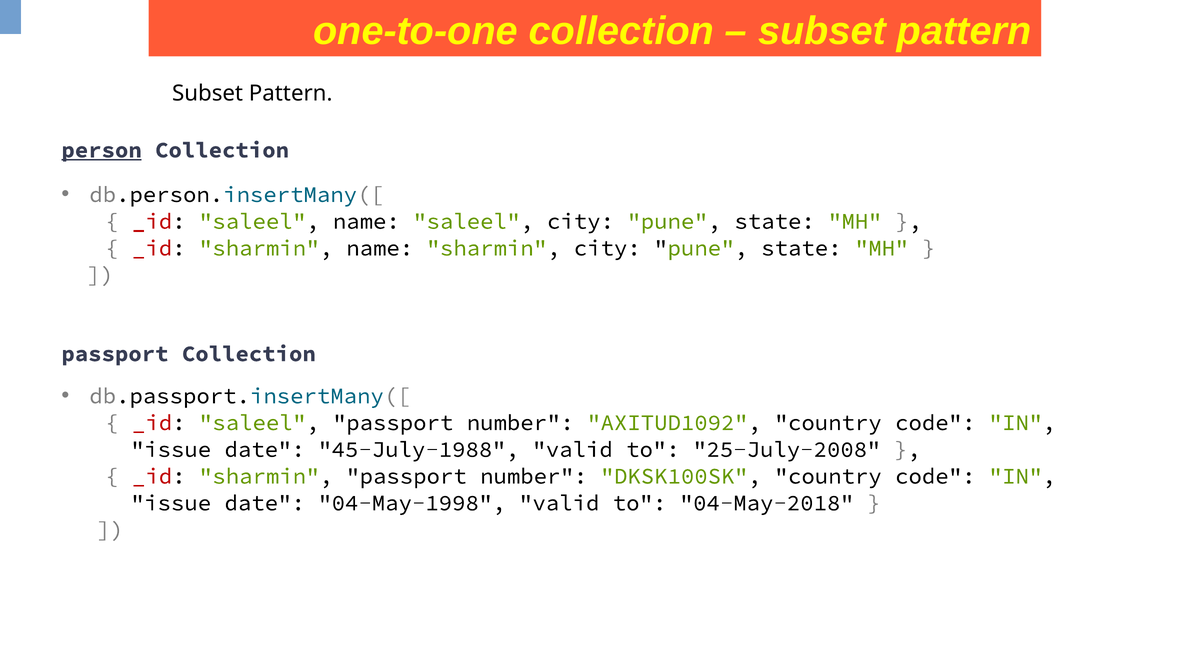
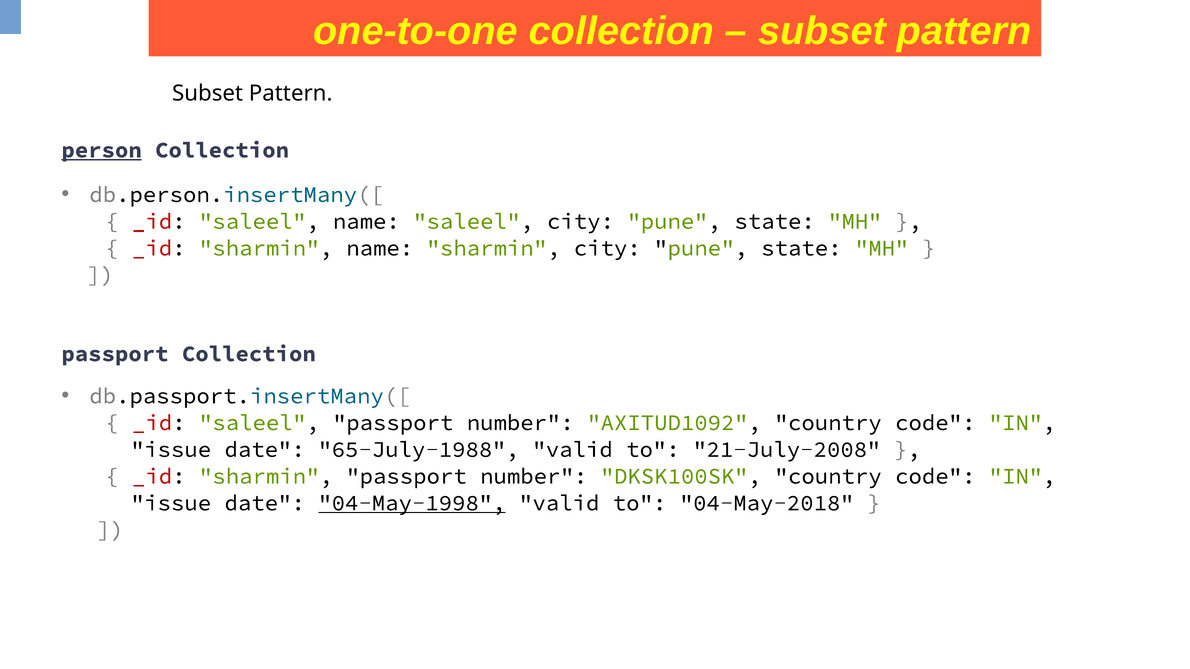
45-July-1988: 45-July-1988 -> 65-July-1988
25-July-2008: 25-July-2008 -> 21-July-2008
04-May-1998 underline: none -> present
